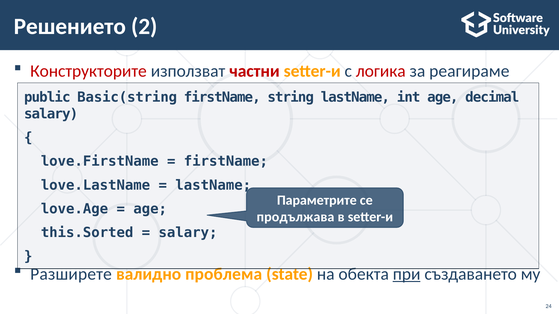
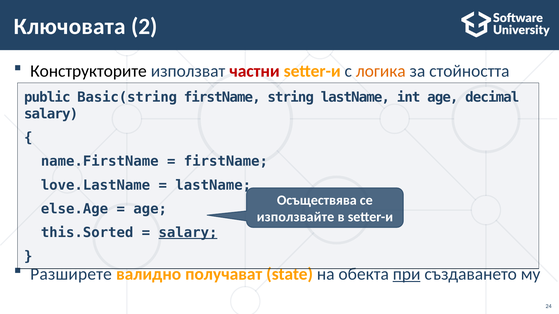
Решението: Решението -> Ключовата
Конструкторите colour: red -> black
логика colour: red -> orange
реагираме: реагираме -> стойността
love.FirstName: love.FirstName -> name.FirstName
Параметрите: Параметрите -> Осъществява
love.Age: love.Age -> else.Age
продължава: продължава -> използвайте
salary at (188, 233) underline: none -> present
проблема: проблема -> получават
